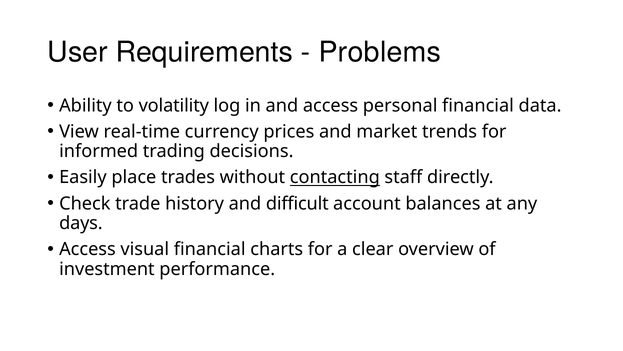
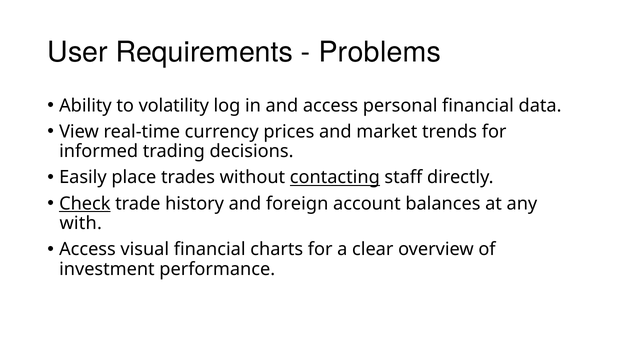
Check underline: none -> present
difficult: difficult -> foreign
days: days -> with
